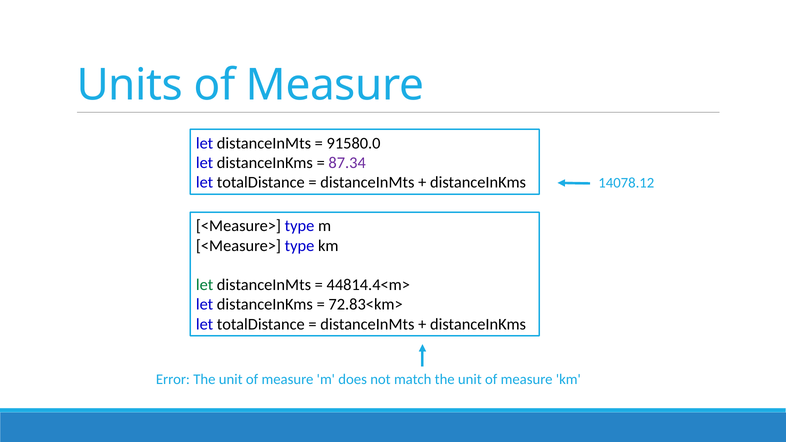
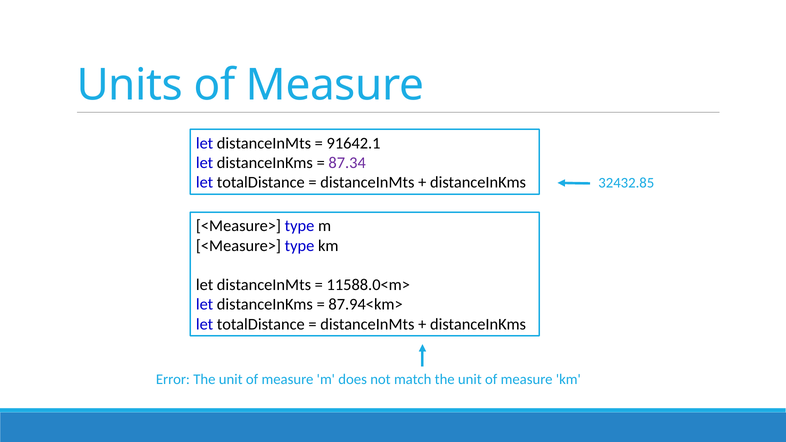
91580.0: 91580.0 -> 91642.1
14078.12: 14078.12 -> 32432.85
let at (205, 285) colour: green -> black
44814.4<m>: 44814.4<m> -> 11588.0<m>
72.83<km>: 72.83<km> -> 87.94<km>
